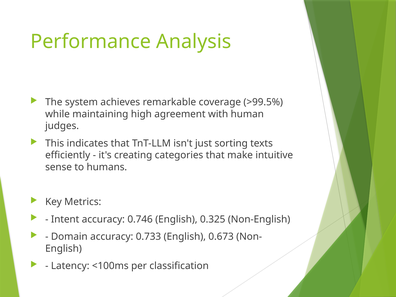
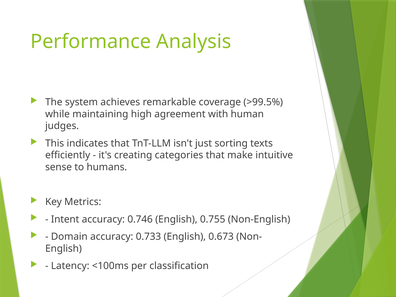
0.325: 0.325 -> 0.755
